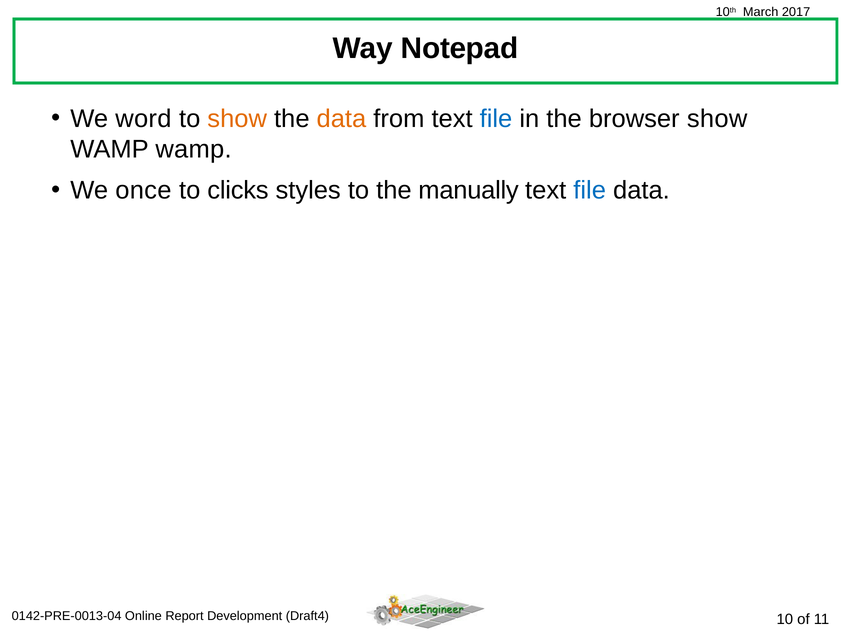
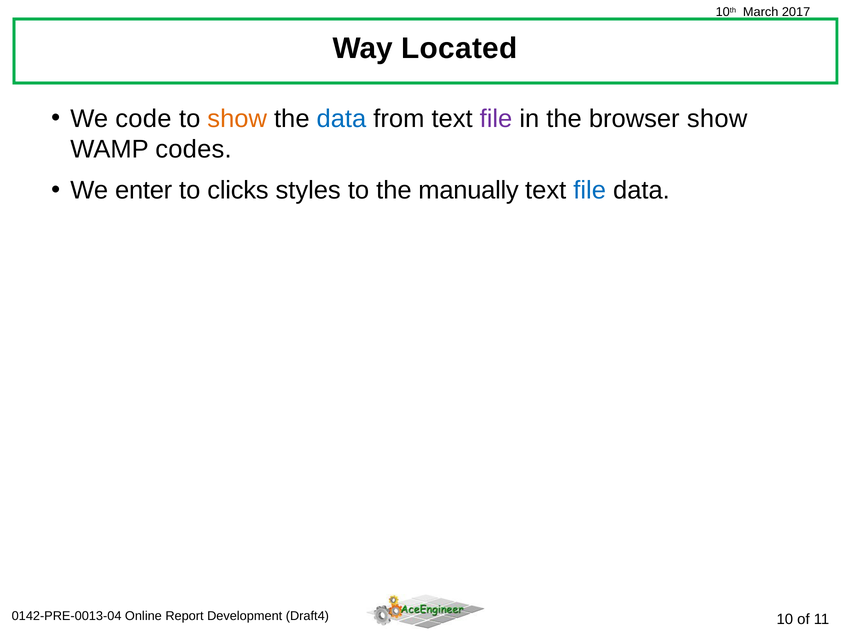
Notepad: Notepad -> Located
word: word -> code
data at (341, 119) colour: orange -> blue
file at (496, 119) colour: blue -> purple
WAMP wamp: wamp -> codes
once: once -> enter
